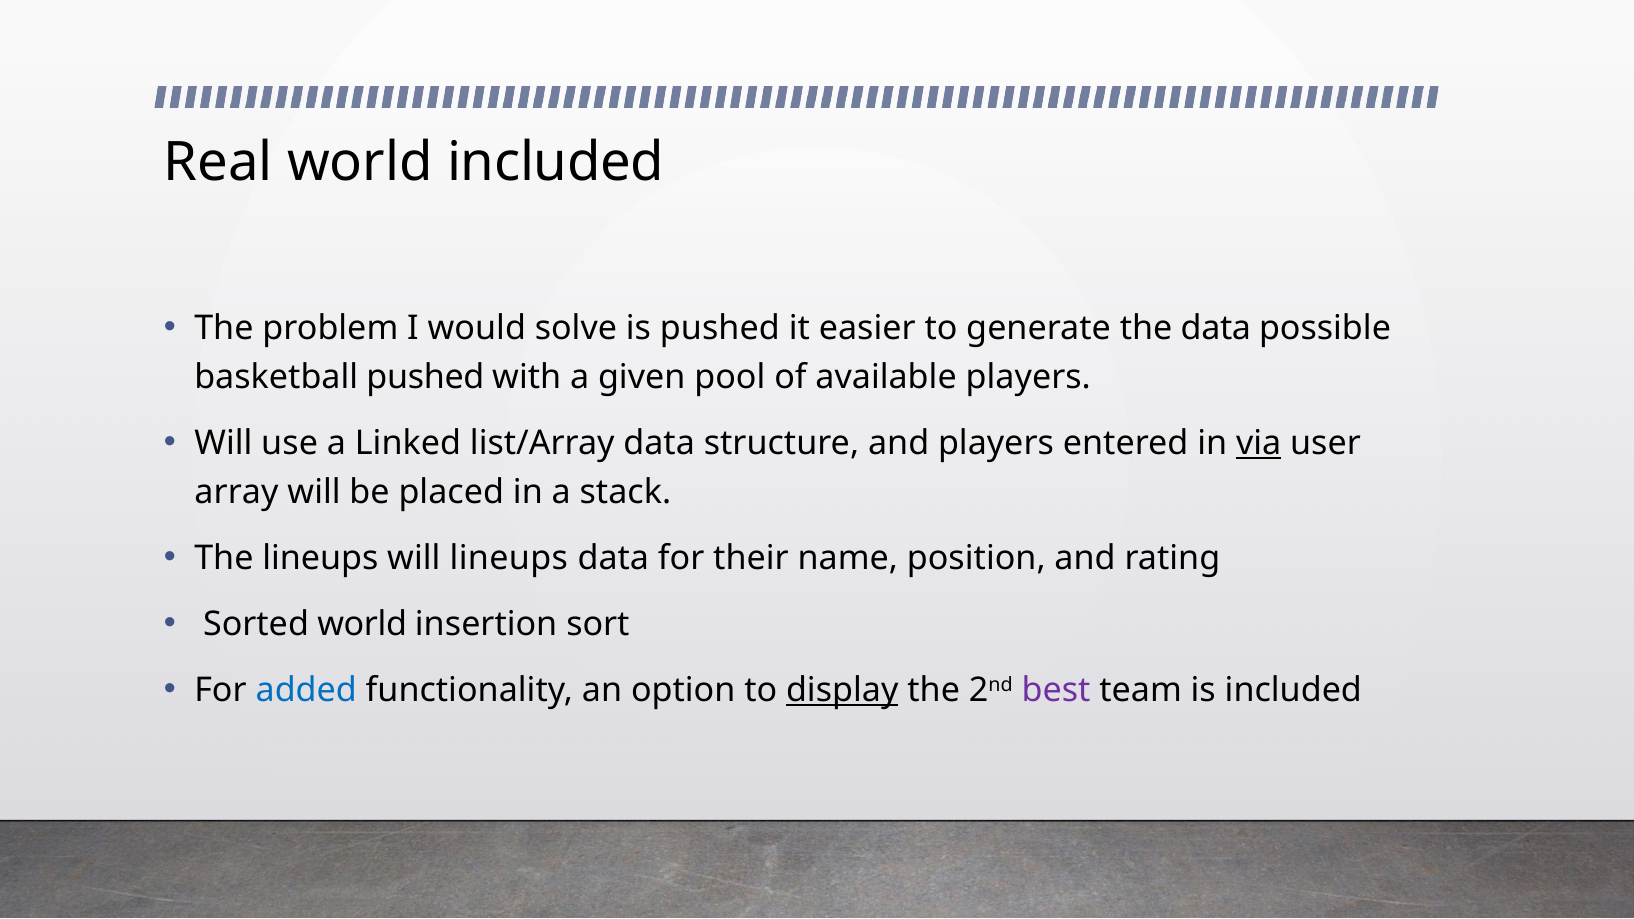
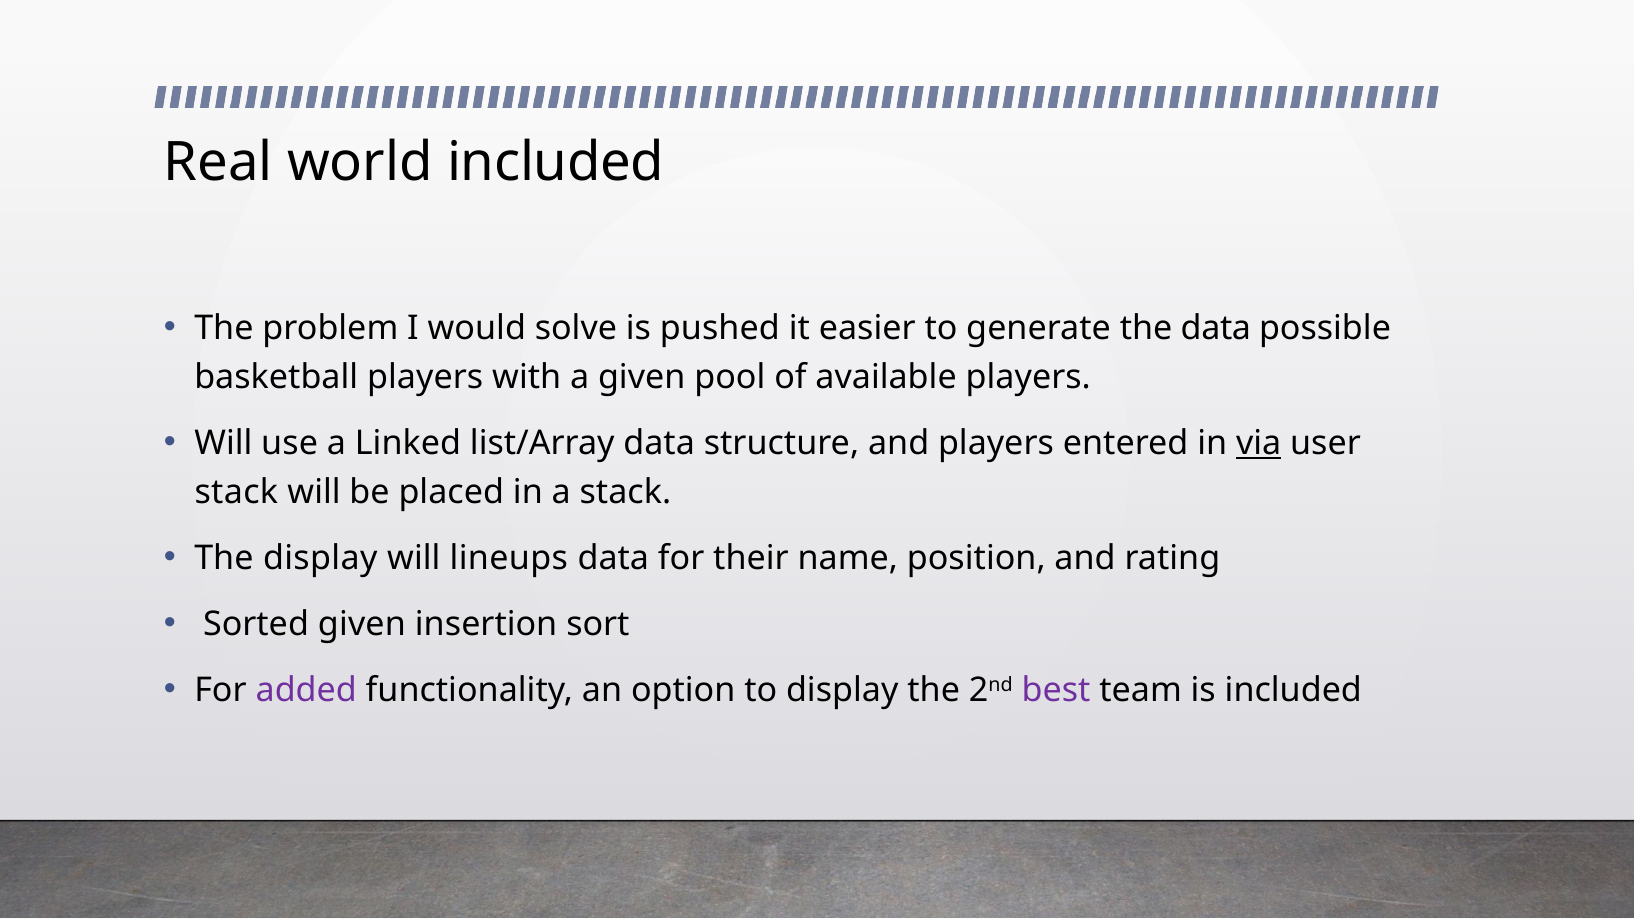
basketball pushed: pushed -> players
array at (236, 492): array -> stack
The lineups: lineups -> display
Sorted world: world -> given
added colour: blue -> purple
display at (842, 691) underline: present -> none
